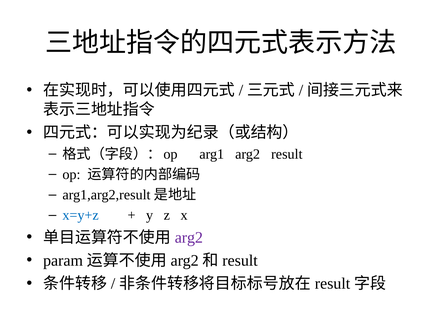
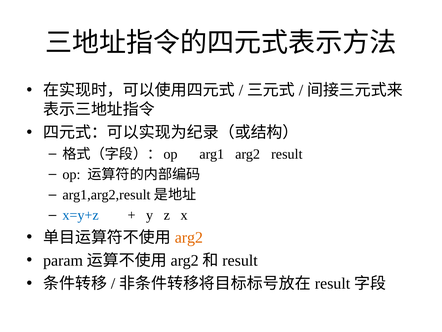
arg2 at (189, 237) colour: purple -> orange
